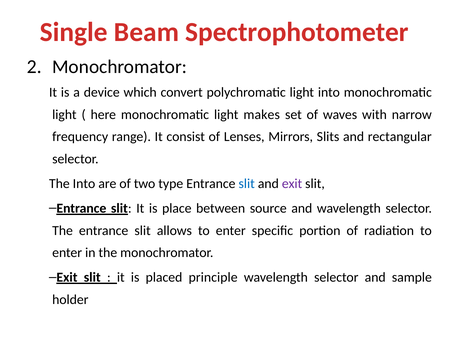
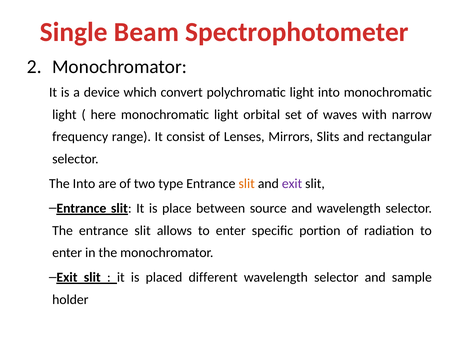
makes: makes -> orbital
slit at (247, 183) colour: blue -> orange
principle: principle -> different
